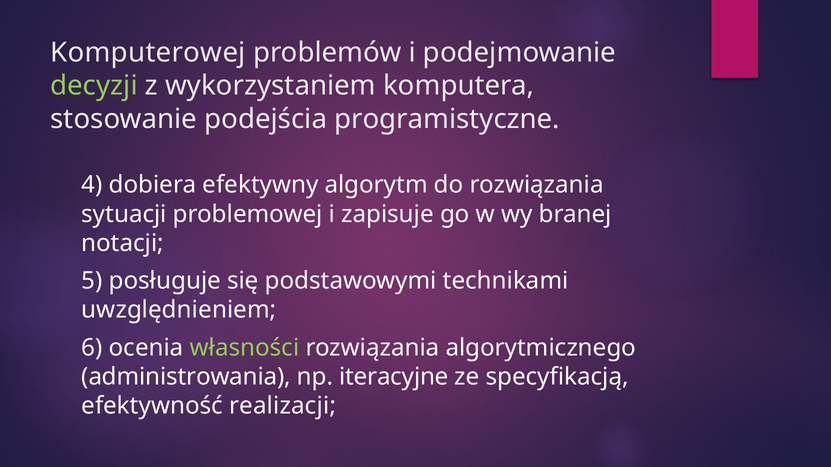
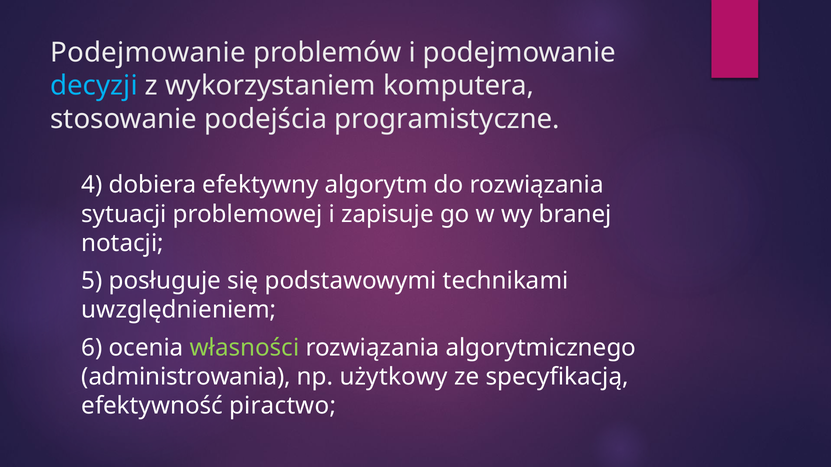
Komputerowej at (148, 53): Komputerowej -> Podejmowanie
decyzji colour: light green -> light blue
iteracyjne: iteracyjne -> użytkowy
realizacji: realizacji -> piractwo
